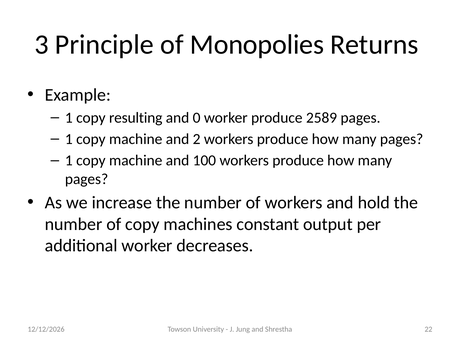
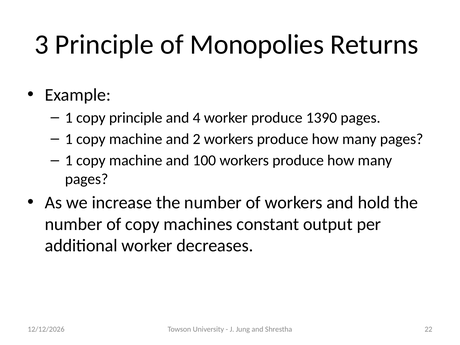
copy resulting: resulting -> principle
0: 0 -> 4
2589: 2589 -> 1390
